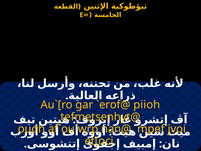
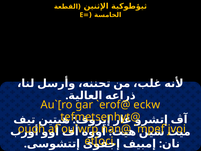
piioh: piioh -> eckw
